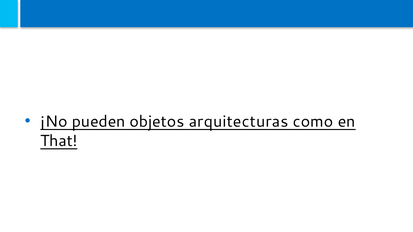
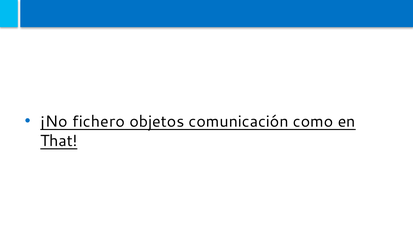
pueden: pueden -> fichero
arquitecturas: arquitecturas -> comunicación
